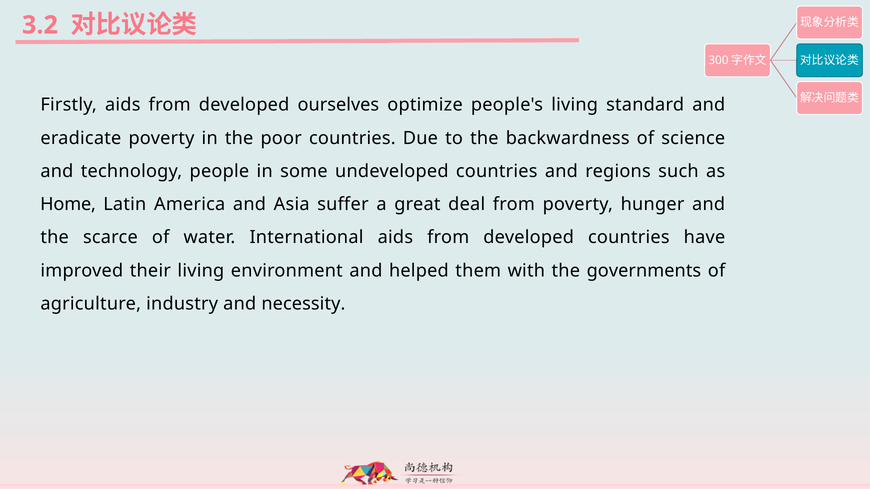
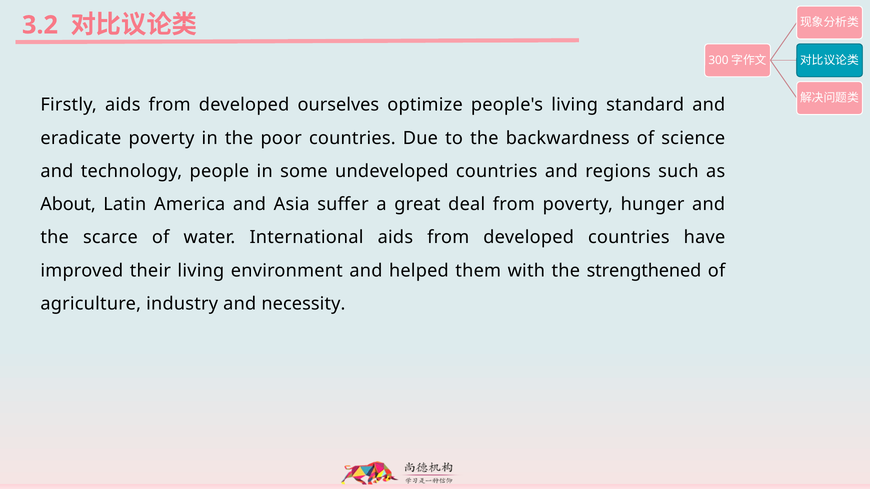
Home: Home -> About
governments: governments -> strengthened
